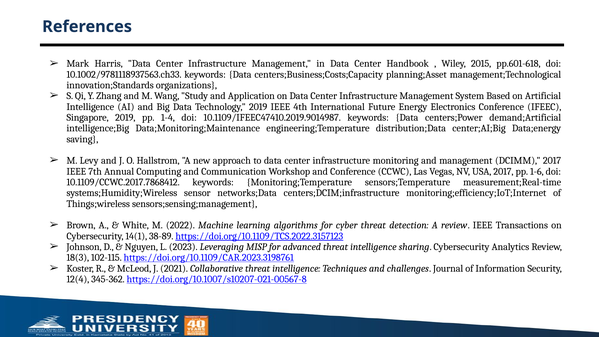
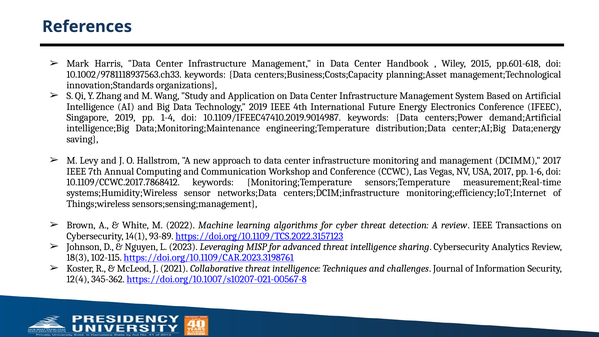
38-89: 38-89 -> 93-89
